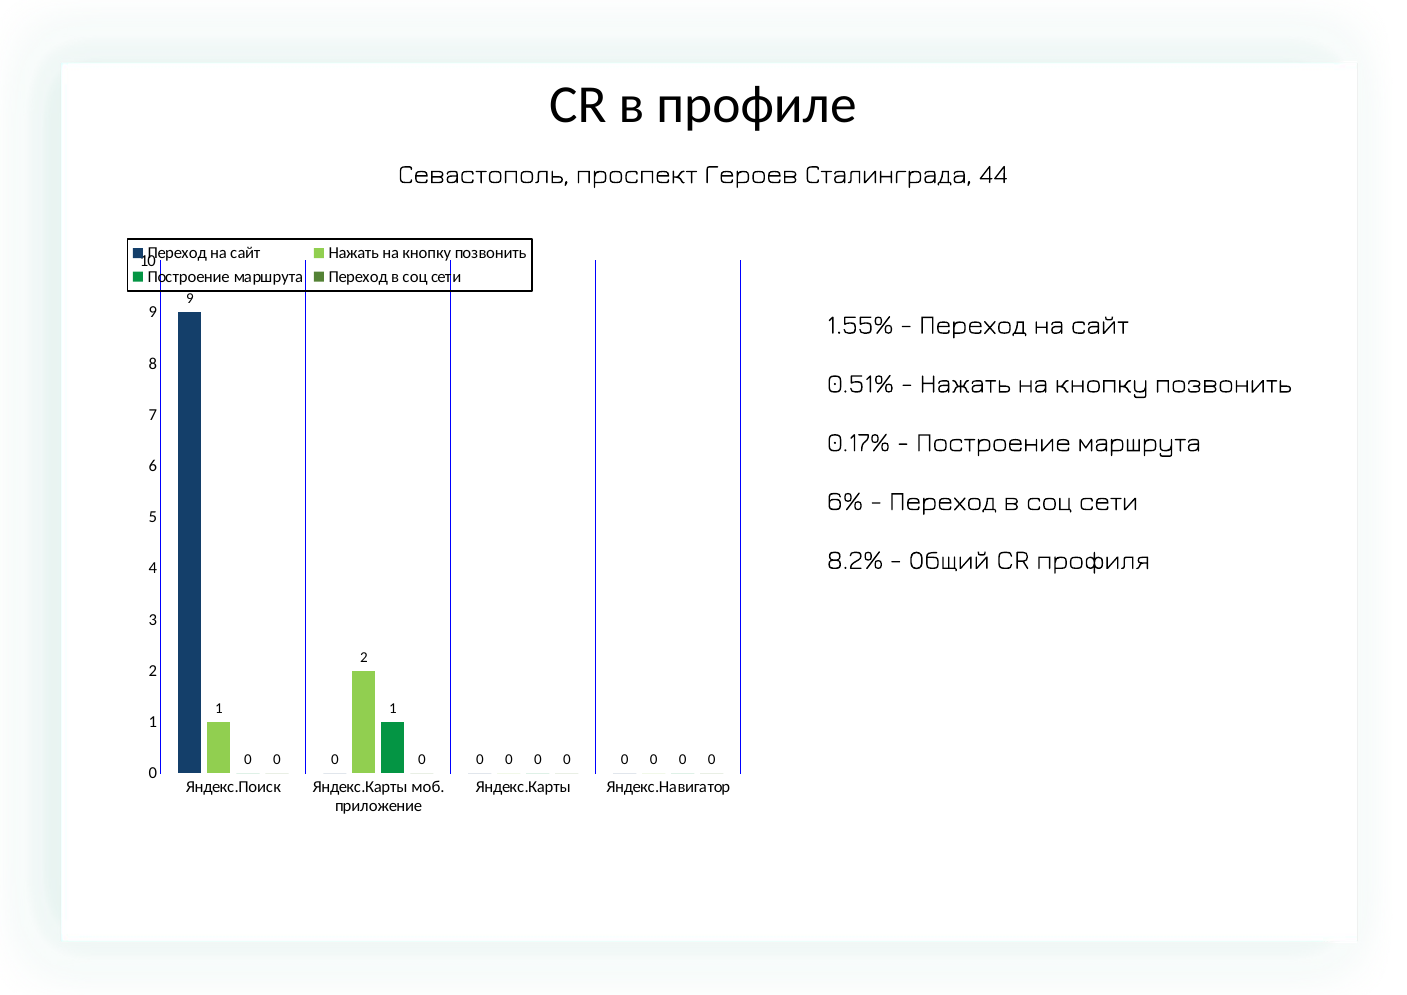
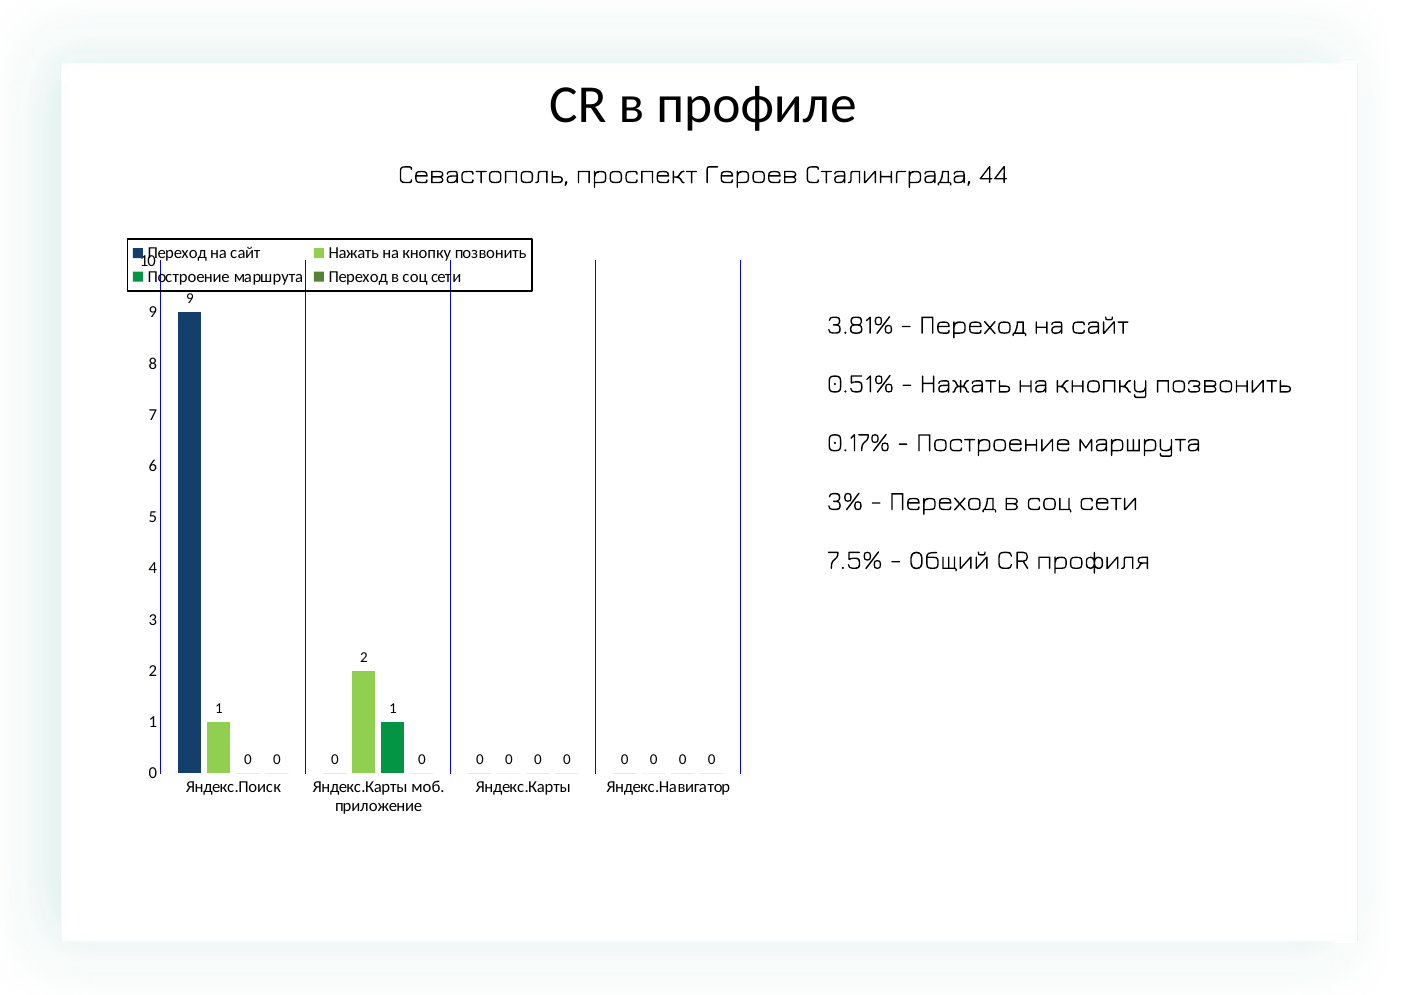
1.55%: 1.55% -> 3.81%
6%: 6% -> 3%
8.2%: 8.2% -> 7.5%
